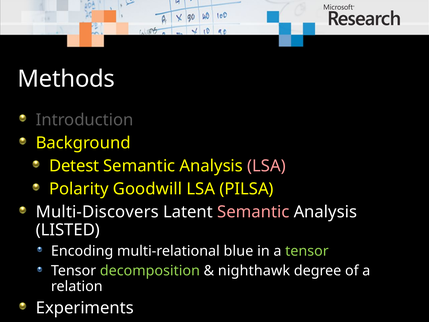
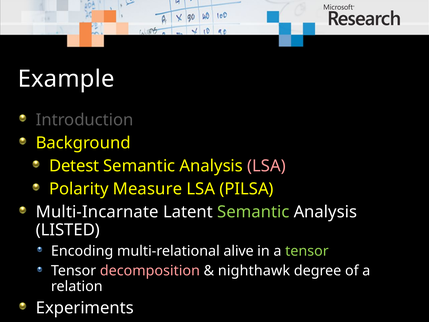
Methods: Methods -> Example
Goodwill: Goodwill -> Measure
Multi-Discovers: Multi-Discovers -> Multi-Incarnate
Semantic at (253, 212) colour: pink -> light green
blue: blue -> alive
decomposition colour: light green -> pink
